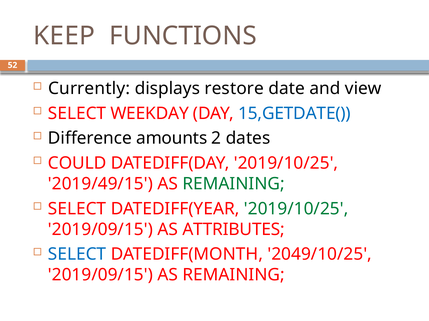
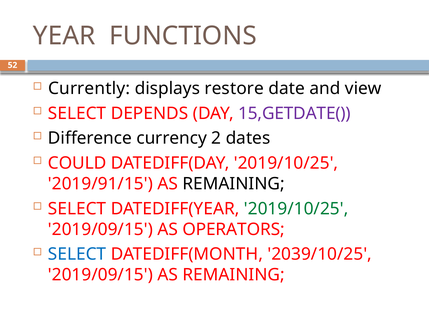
KEEP: KEEP -> YEAR
WEEKDAY: WEEKDAY -> DEPENDS
15,GETDATE( colour: blue -> purple
amounts: amounts -> currency
2019/49/15: 2019/49/15 -> 2019/91/15
REMAINING at (234, 184) colour: green -> black
ATTRIBUTES: ATTRIBUTES -> OPERATORS
2049/10/25: 2049/10/25 -> 2039/10/25
